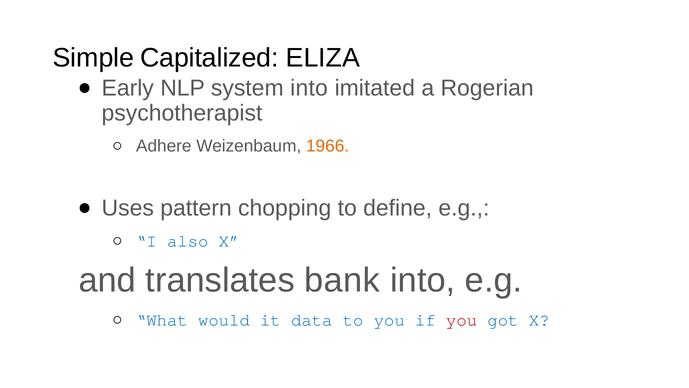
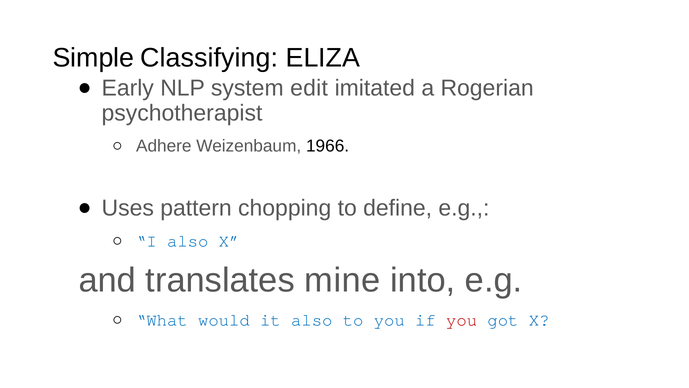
Capitalized: Capitalized -> Classifying
system into: into -> edit
1966 colour: orange -> black
bank: bank -> mine
it data: data -> also
